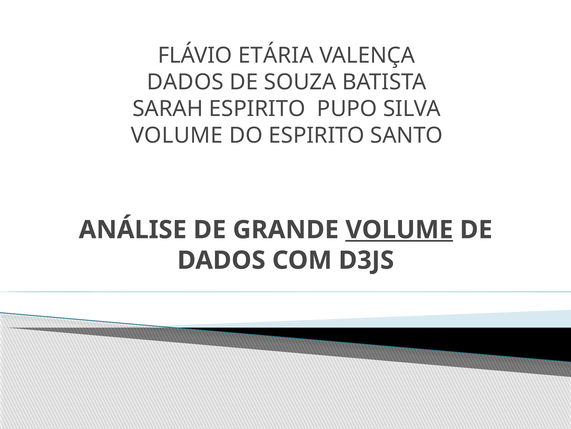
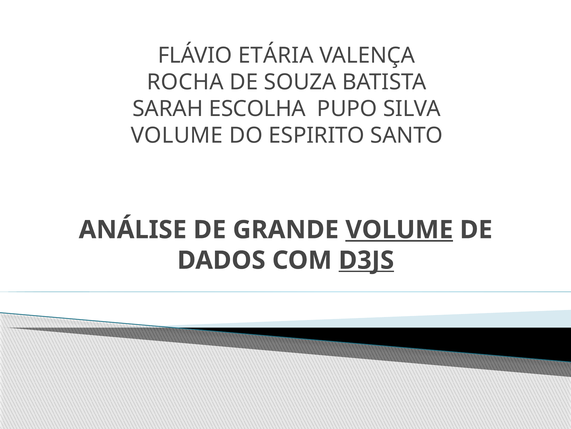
DADOS at (185, 82): DADOS -> ROCHA
SARAH ESPIRITO: ESPIRITO -> ESCOLHA
D3JS underline: none -> present
